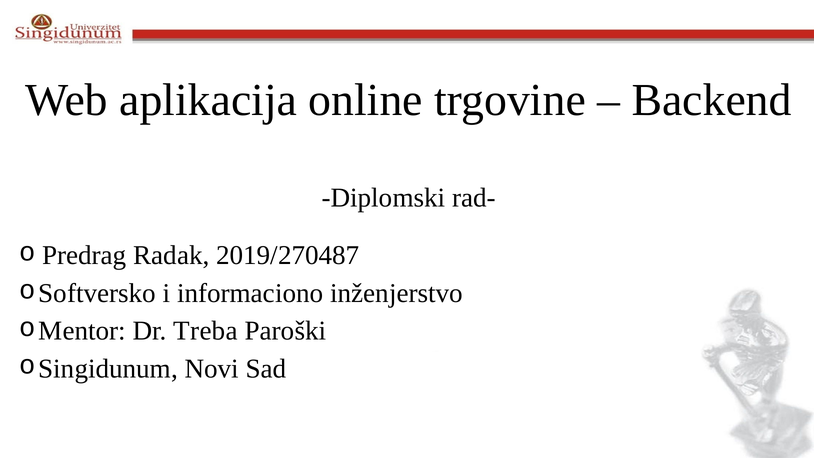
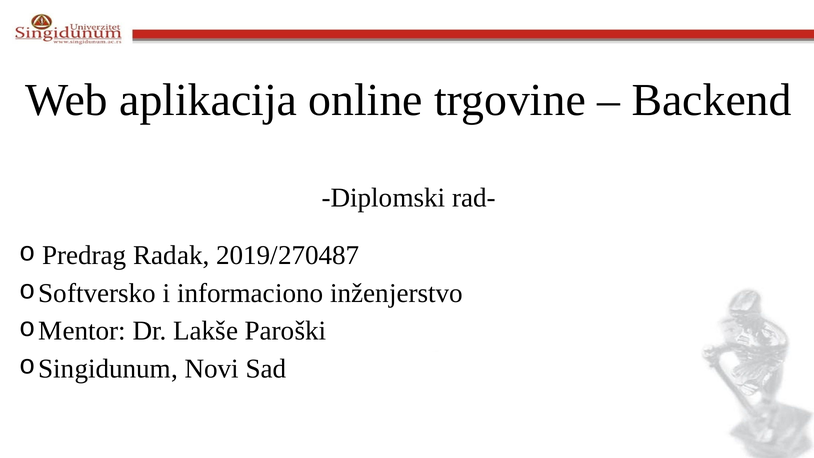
Treba: Treba -> Lakše
